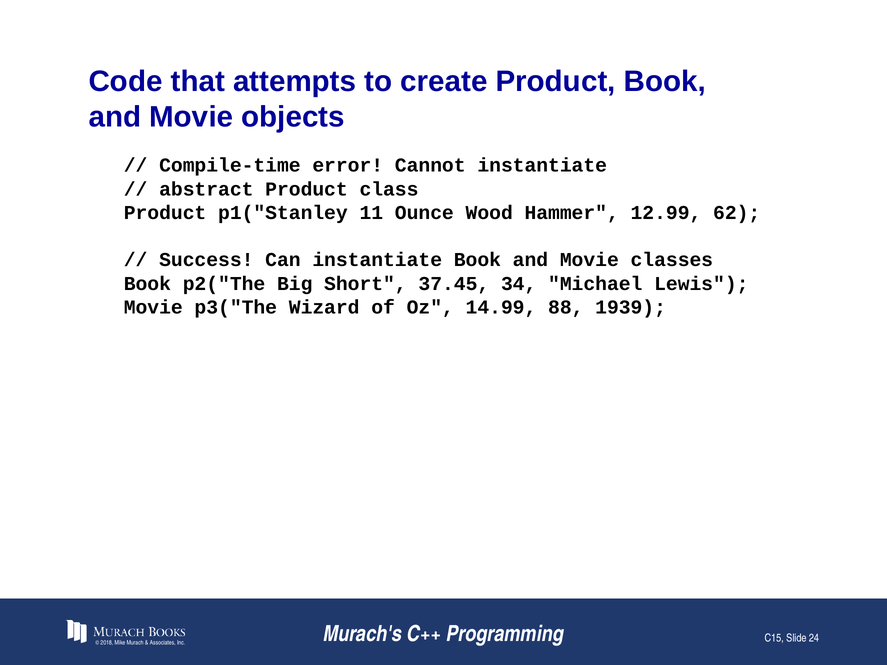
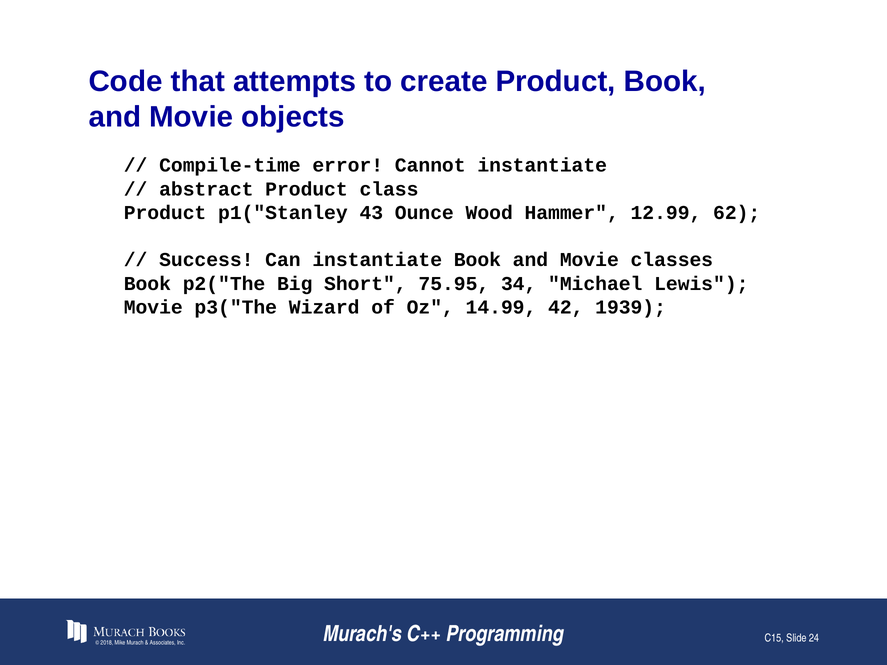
11: 11 -> 43
37.45: 37.45 -> 75.95
88: 88 -> 42
